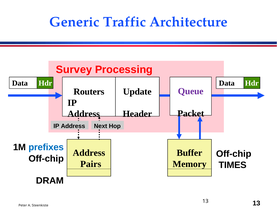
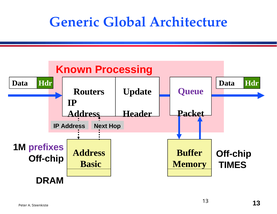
Traffic: Traffic -> Global
Survey: Survey -> Known
prefixes colour: blue -> purple
Pairs: Pairs -> Basic
